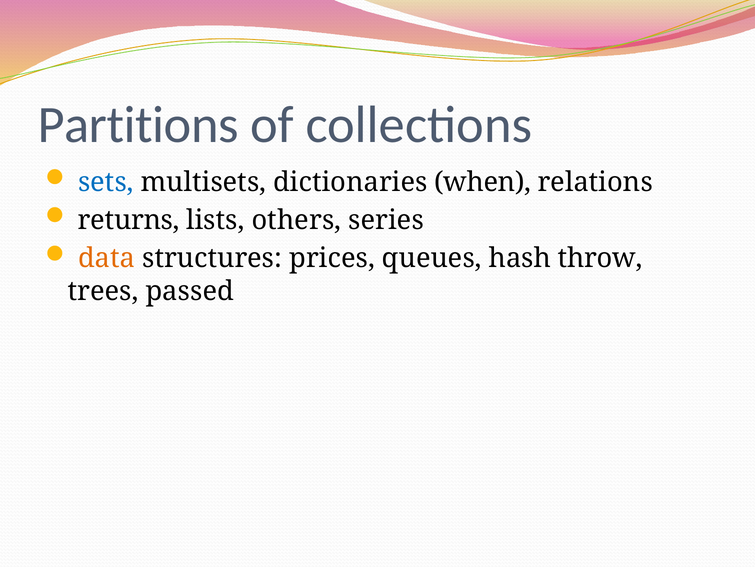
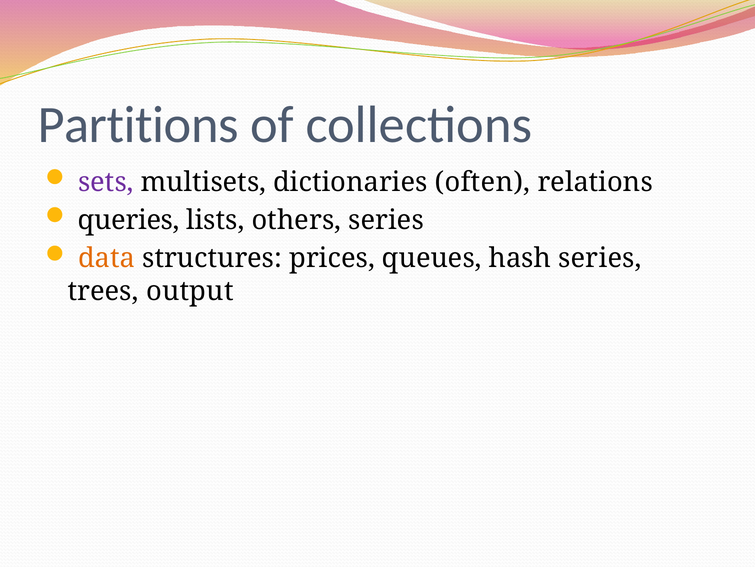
sets colour: blue -> purple
when: when -> often
returns: returns -> queries
hash throw: throw -> series
passed: passed -> output
